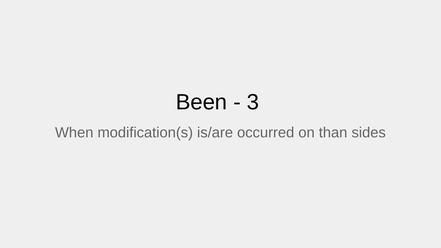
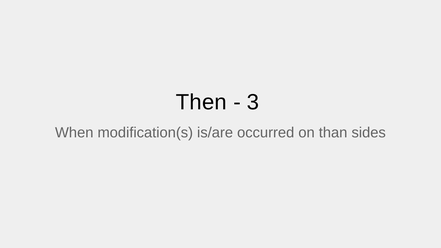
Been: Been -> Then
